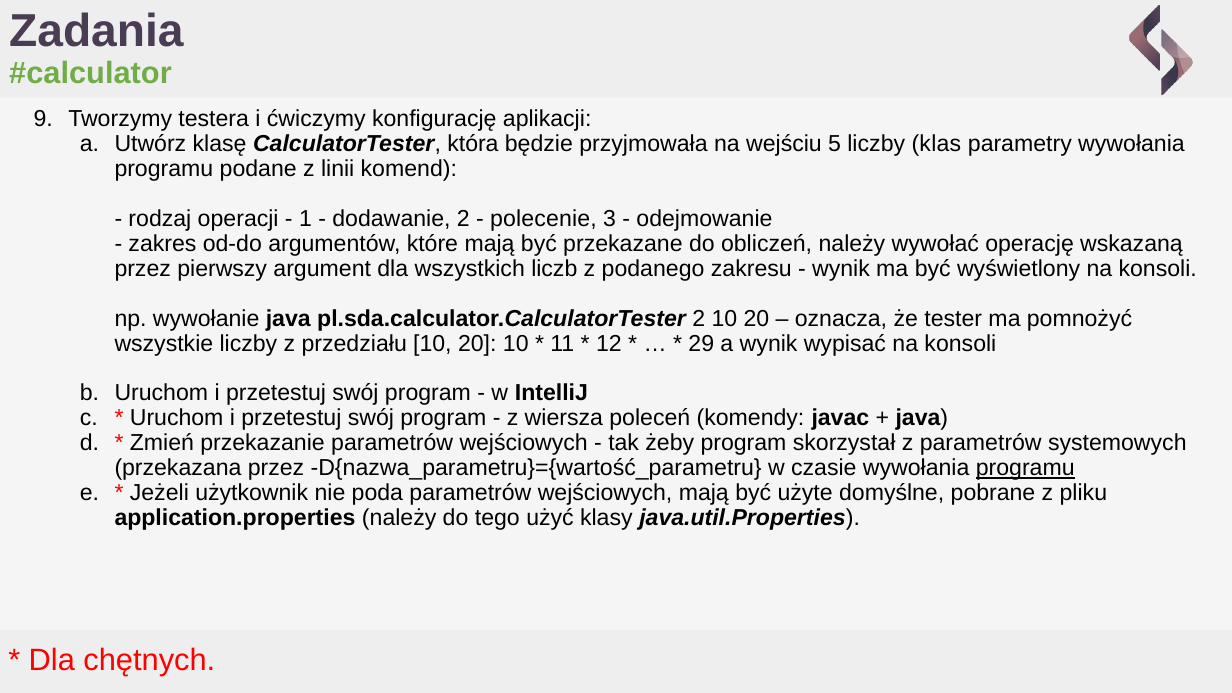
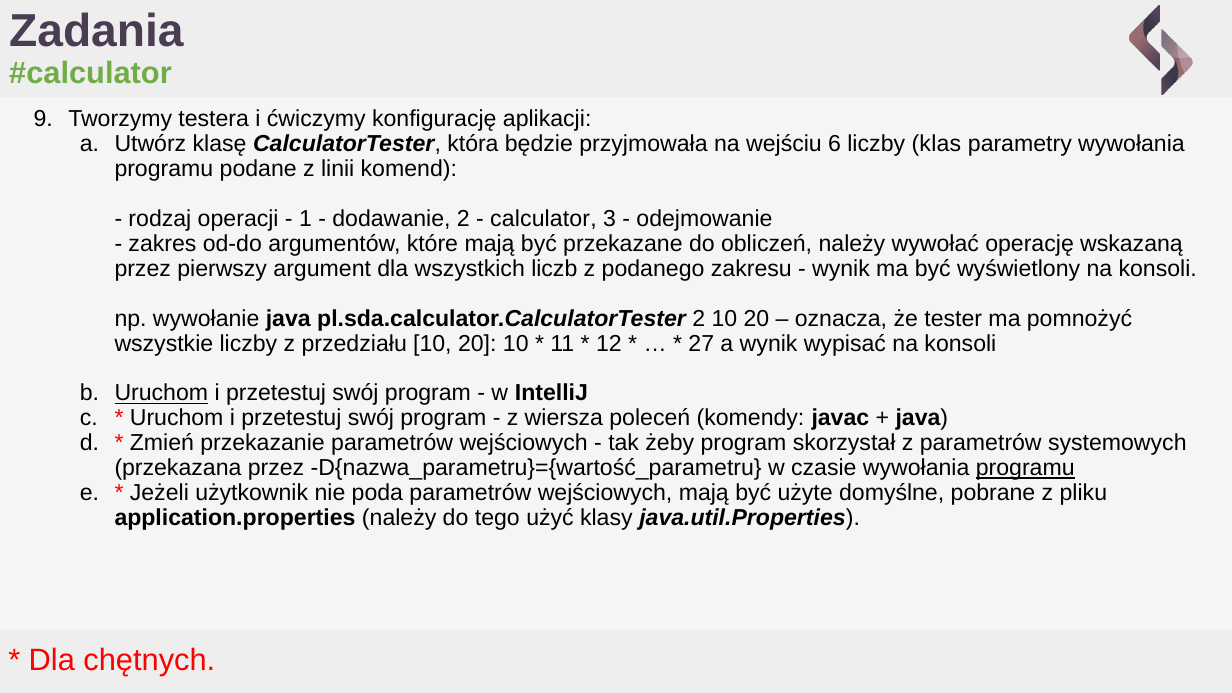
5: 5 -> 6
polecenie: polecenie -> calculator
29: 29 -> 27
Uruchom at (161, 393) underline: none -> present
